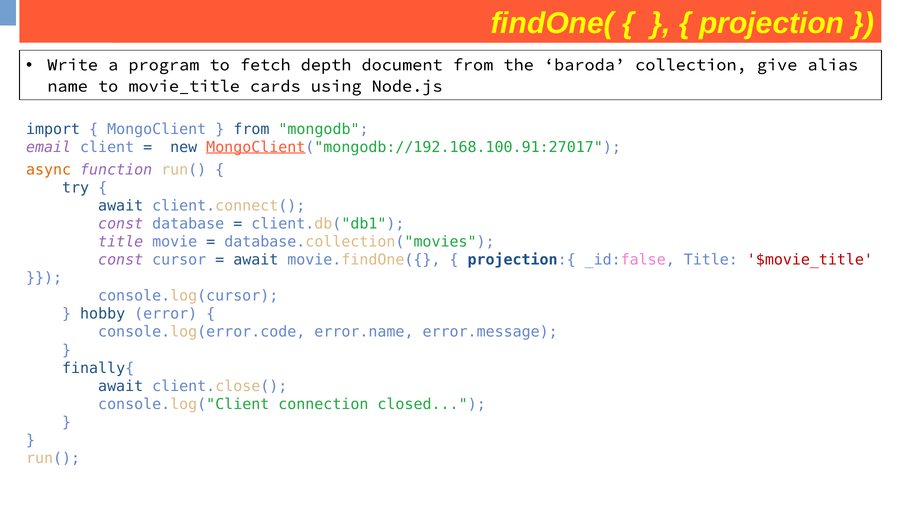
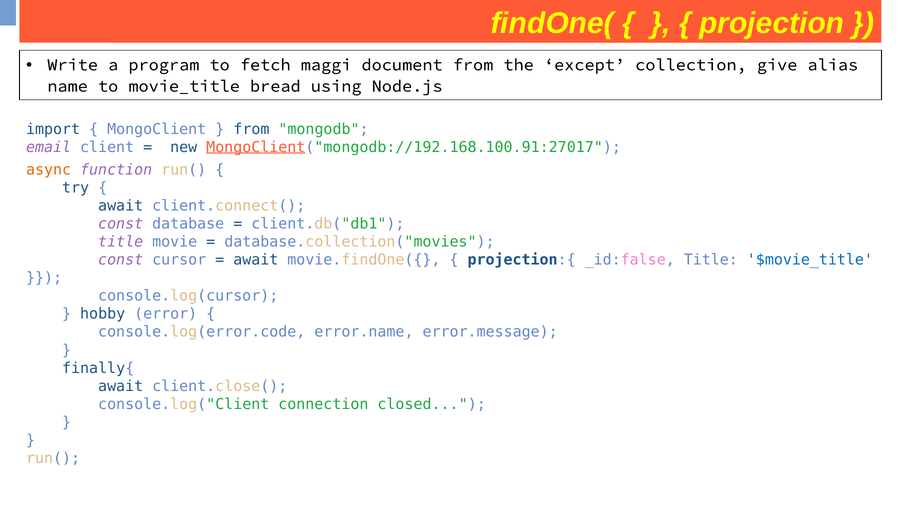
depth: depth -> maggi
baroda: baroda -> except
cards: cards -> bread
$movie_title colour: red -> blue
